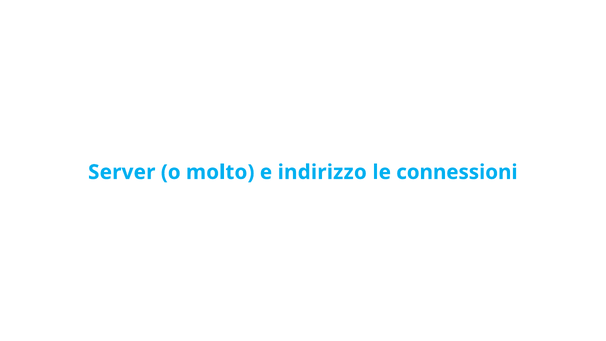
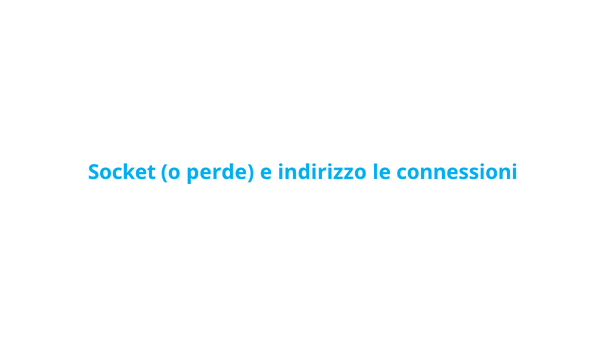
Server: Server -> Socket
molto: molto -> perde
